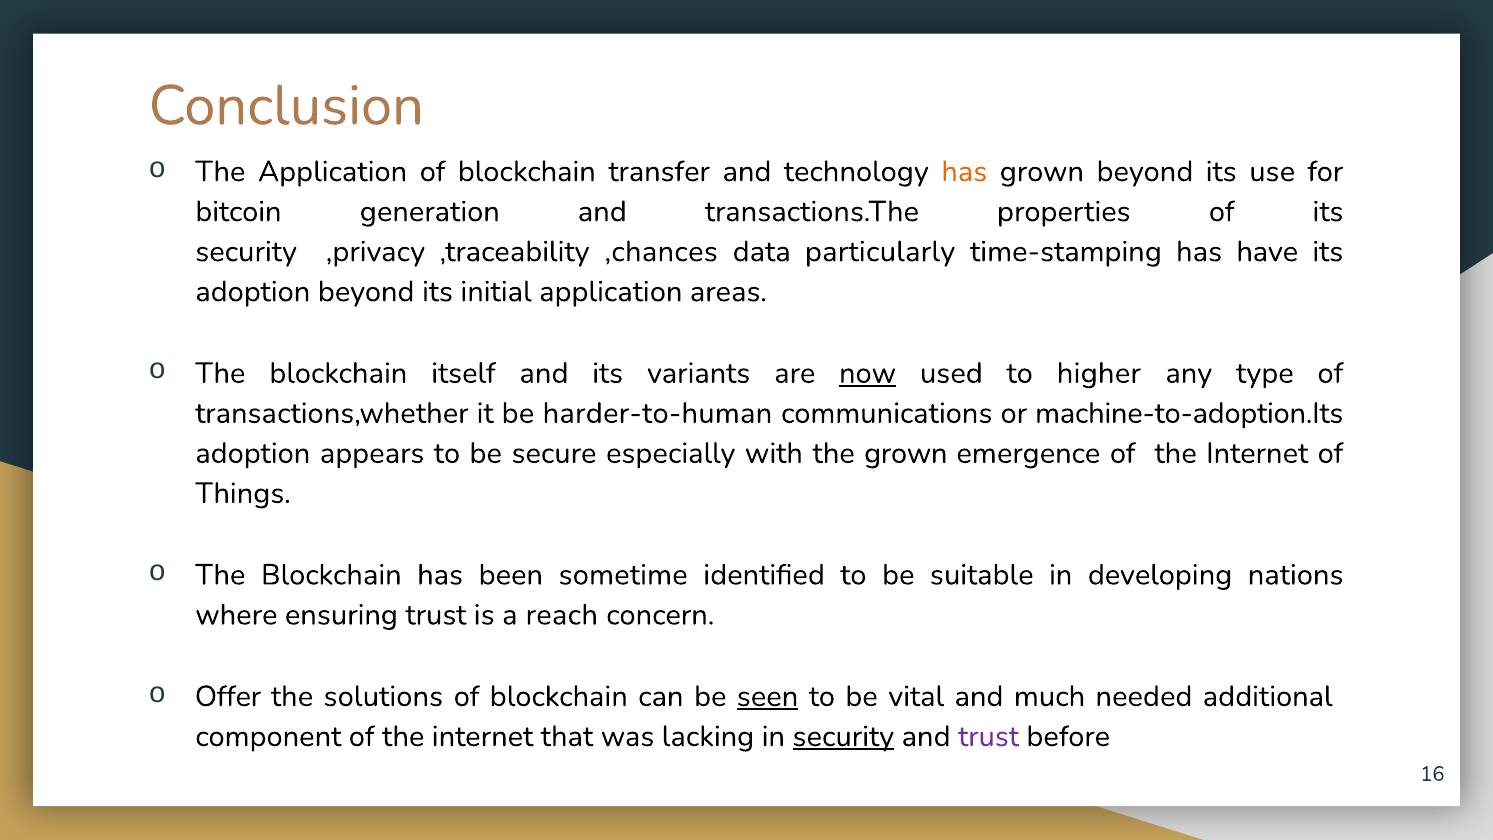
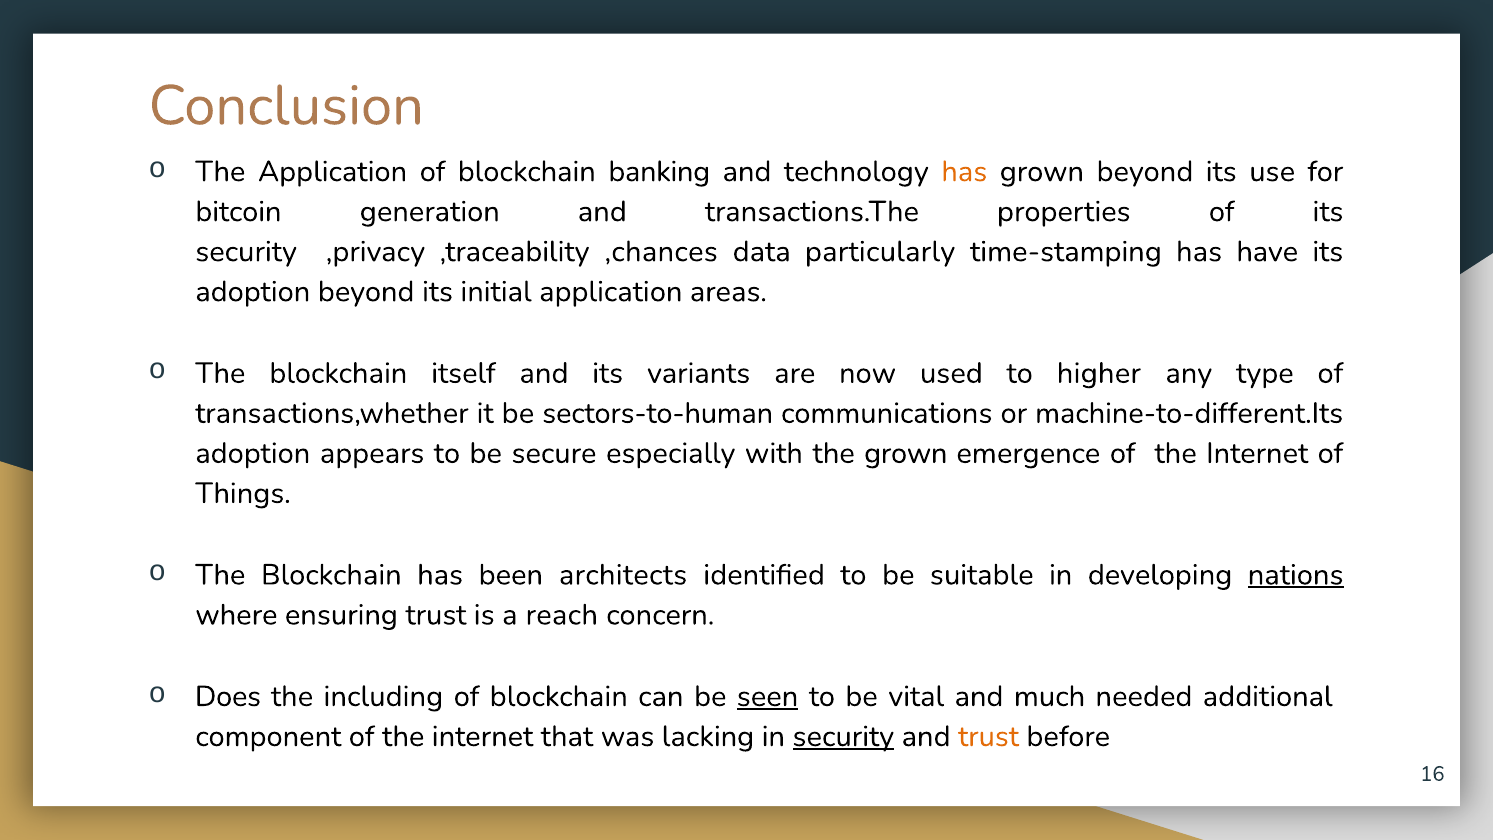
transfer: transfer -> banking
now underline: present -> none
harder-to-human: harder-to-human -> sectors-to-human
machine-to-adoption.Its: machine-to-adoption.Its -> machine-to-different.Its
sometime: sometime -> architects
nations underline: none -> present
Offer: Offer -> Does
solutions: solutions -> including
trust at (989, 736) colour: purple -> orange
